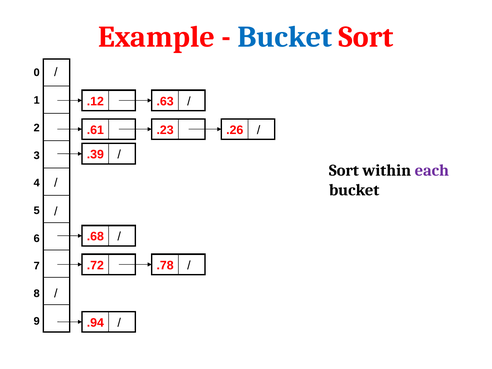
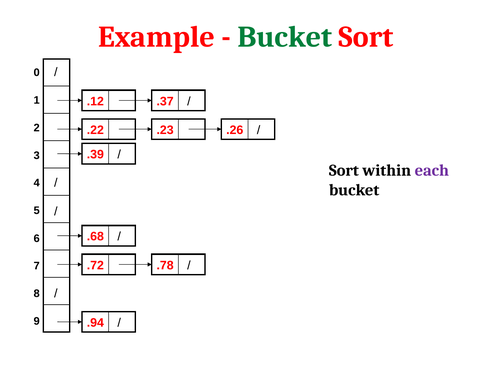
Bucket at (285, 37) colour: blue -> green
.63: .63 -> .37
.61: .61 -> .22
